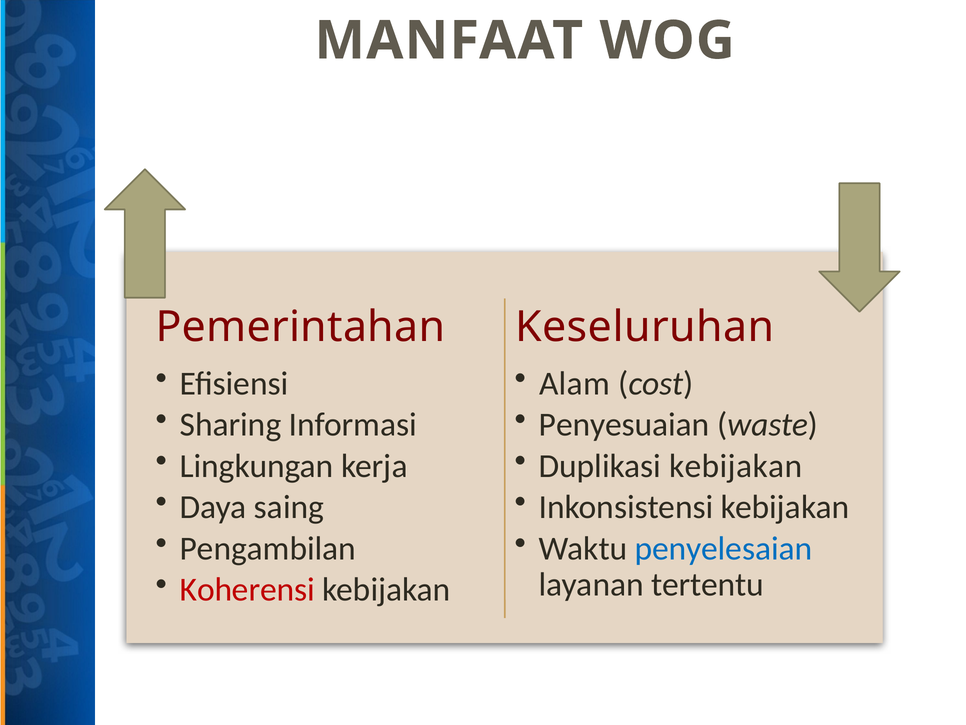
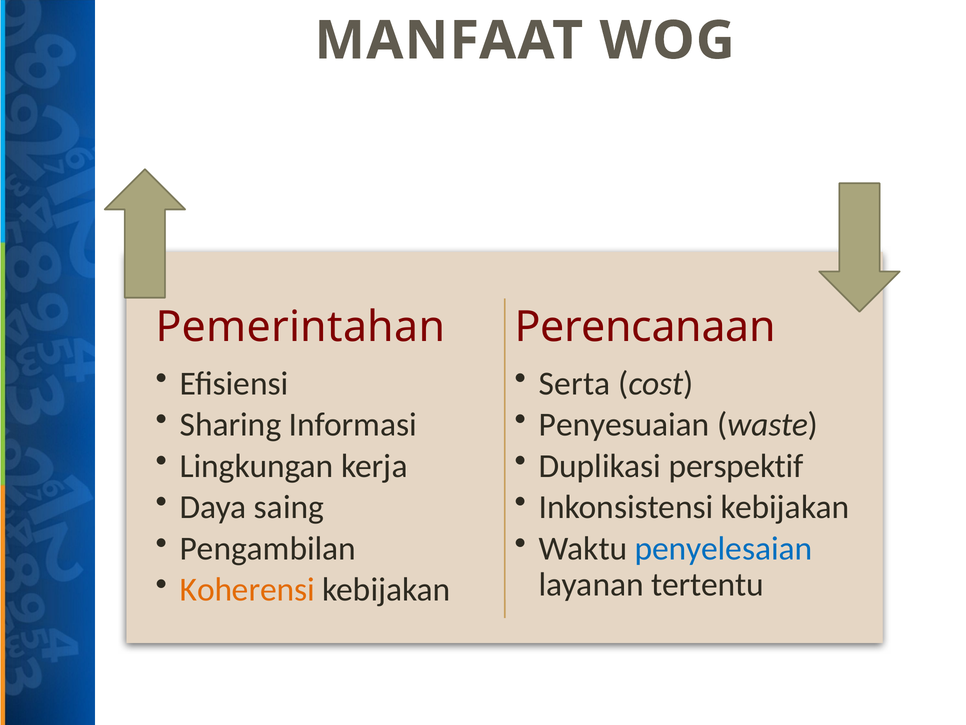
Keseluruhan: Keseluruhan -> Perencanaan
Alam: Alam -> Serta
Duplikasi kebijakan: kebijakan -> perspektif
Koherensi colour: red -> orange
